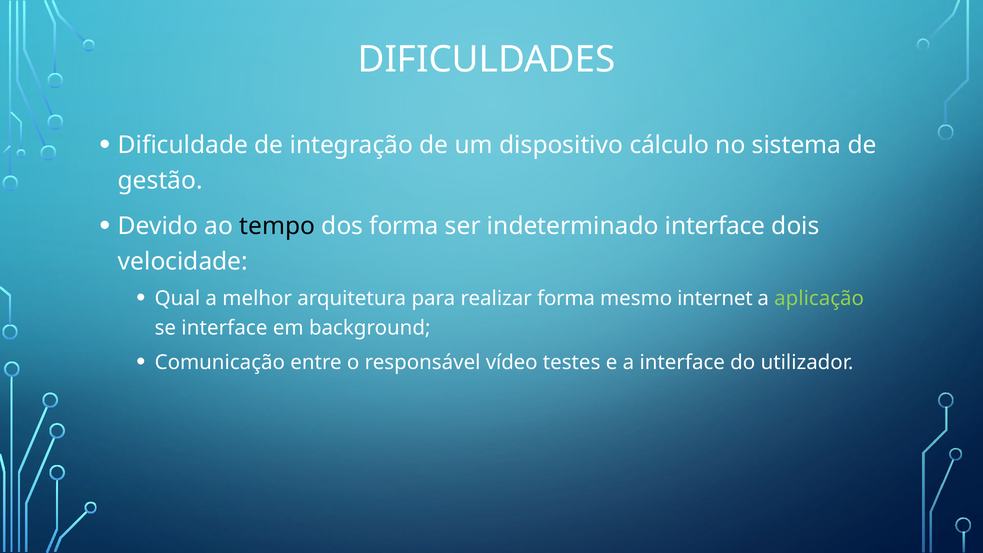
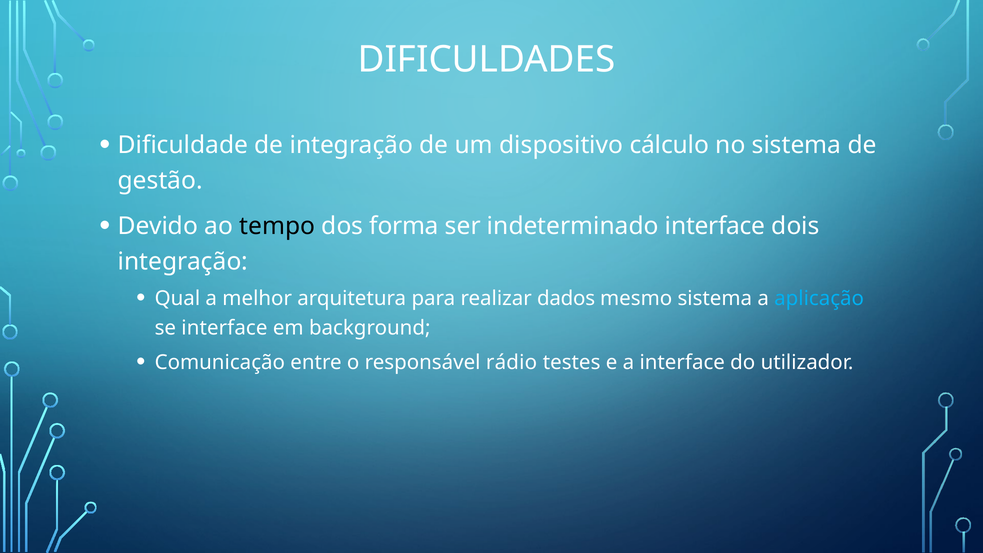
velocidade at (183, 262): velocidade -> integração
realizar forma: forma -> dados
mesmo internet: internet -> sistema
aplicação colour: light green -> light blue
vídeo: vídeo -> rádio
